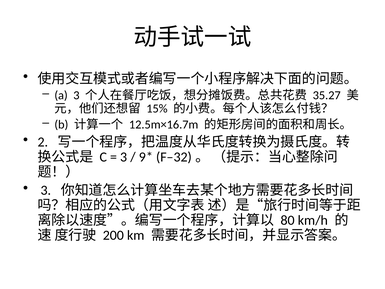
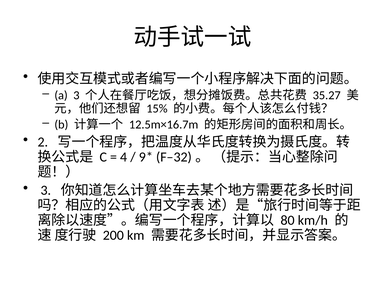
3 at (124, 157): 3 -> 4
